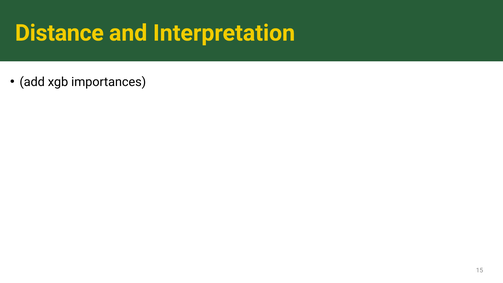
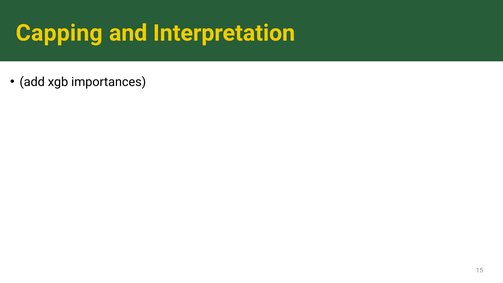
Distance: Distance -> Capping
